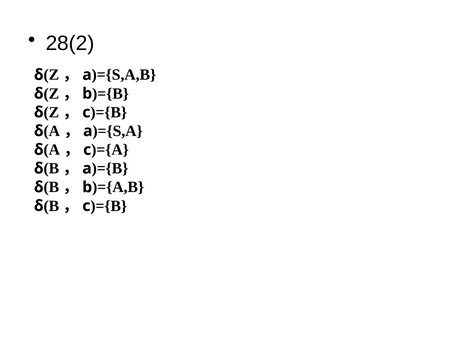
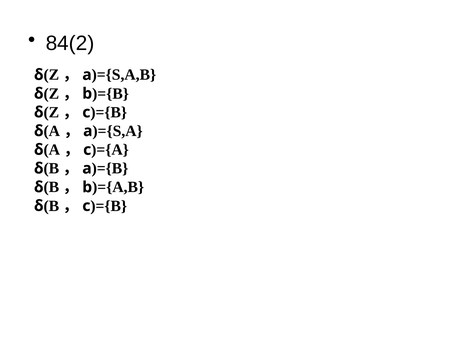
28(2: 28(2 -> 84(2
